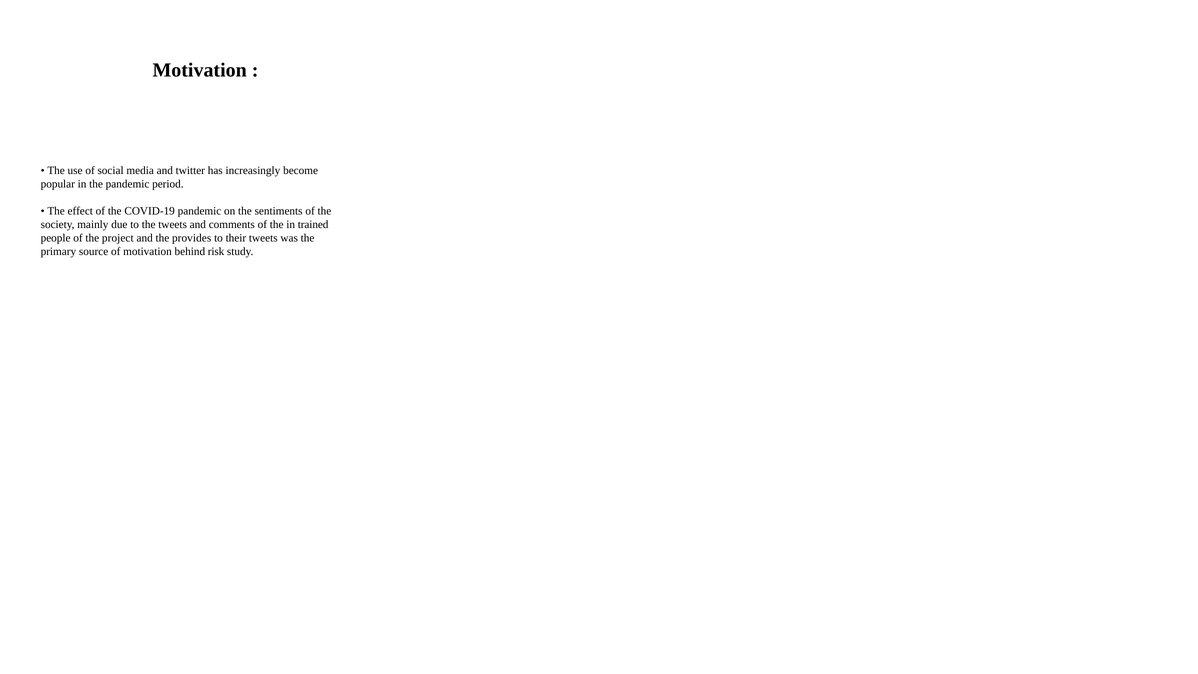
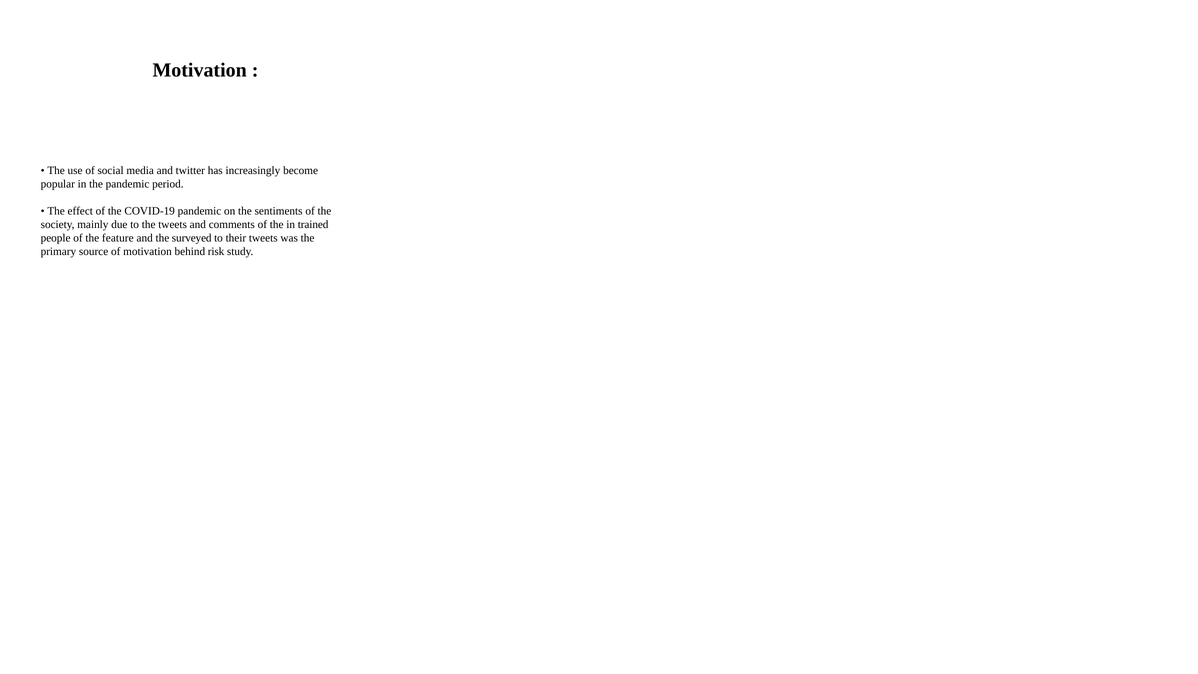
project: project -> feature
provides: provides -> surveyed
